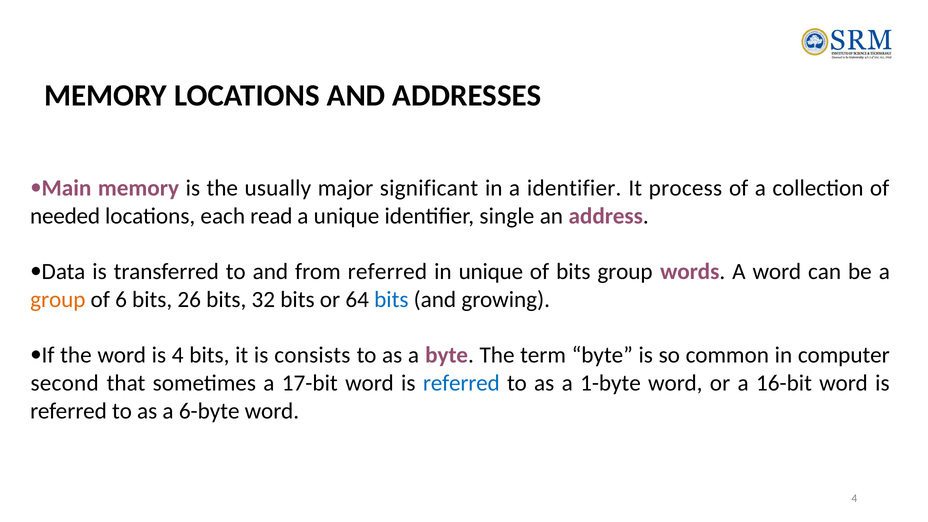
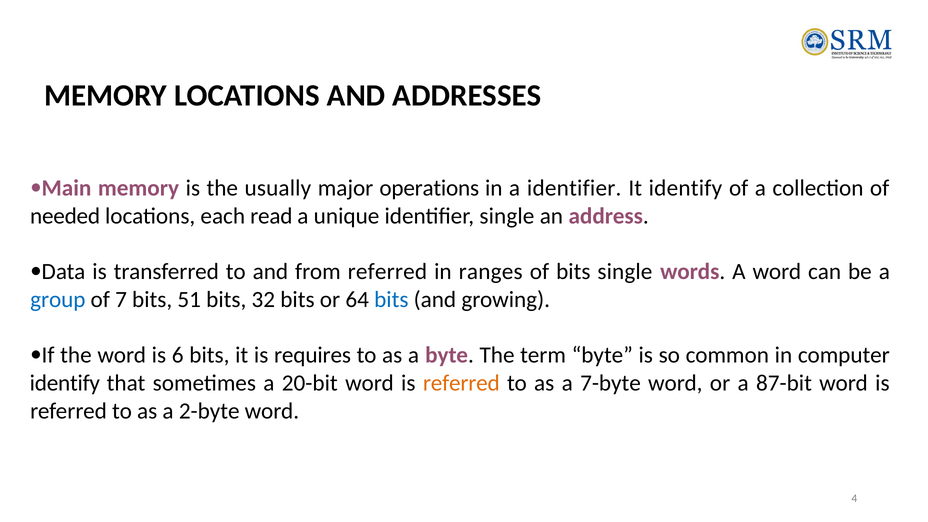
significant: significant -> operations
It process: process -> identify
in unique: unique -> ranges
bits group: group -> single
group at (58, 300) colour: orange -> blue
6: 6 -> 7
26: 26 -> 51
is 4: 4 -> 6
consists: consists -> requires
second at (65, 383): second -> identify
17-bit: 17-bit -> 20-bit
referred at (461, 383) colour: blue -> orange
1-byte: 1-byte -> 7-byte
16-bit: 16-bit -> 87-bit
6-byte: 6-byte -> 2-byte
